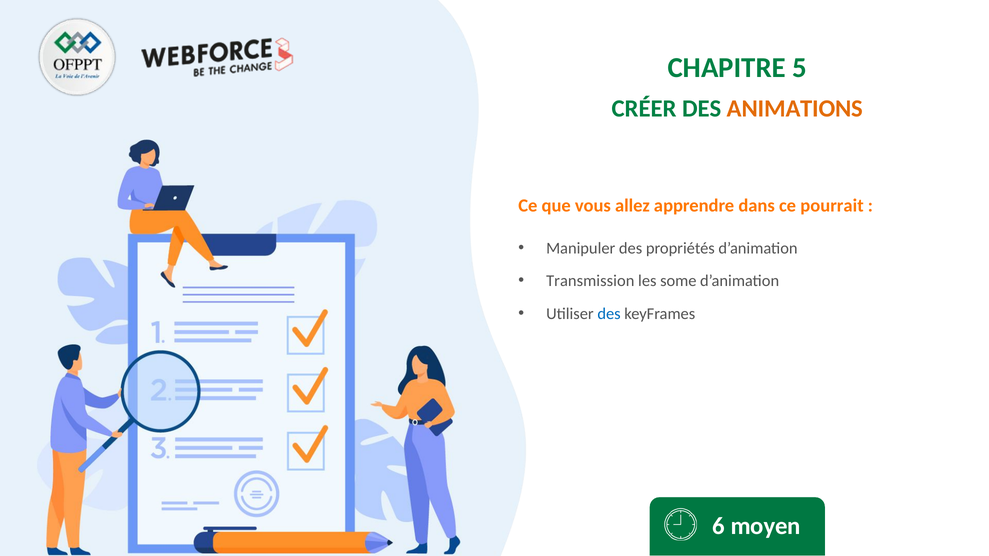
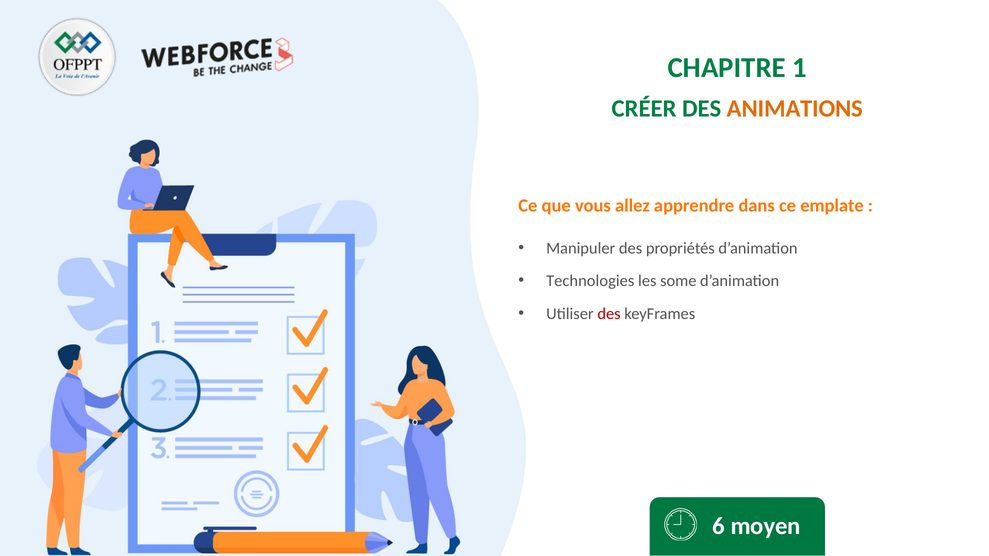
5: 5 -> 1
pourrait: pourrait -> emplate
Transmission: Transmission -> Technologies
des at (609, 314) colour: blue -> red
